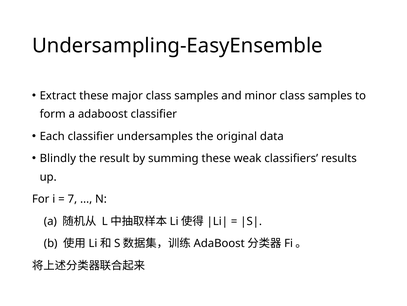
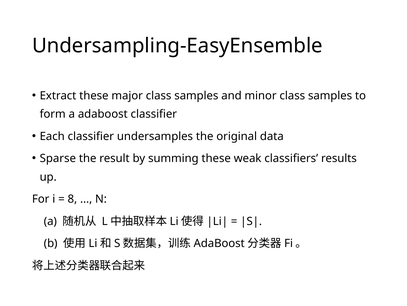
Blindly: Blindly -> Sparse
7: 7 -> 8
